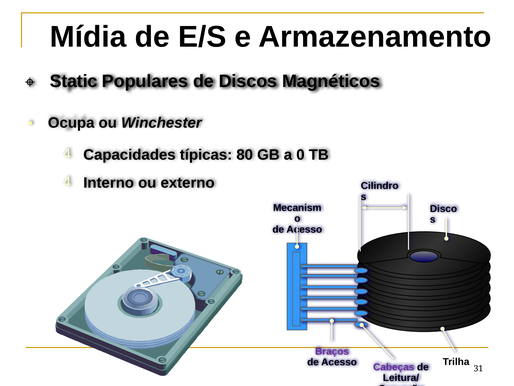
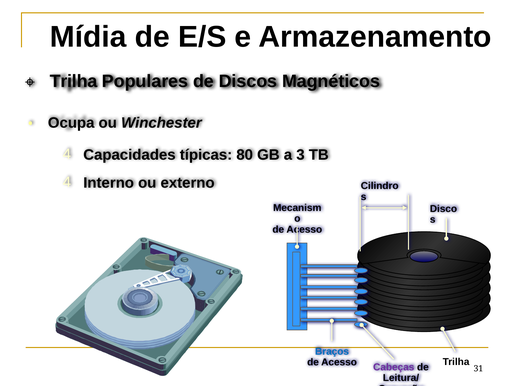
Static at (74, 81): Static -> Trilha
0: 0 -> 3
Braços colour: purple -> blue
